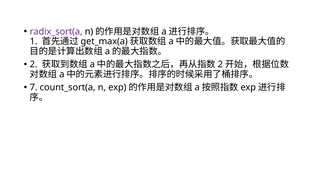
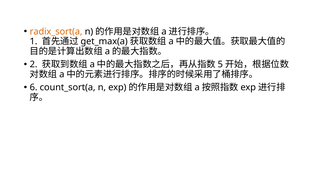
radix_sort(a colour: purple -> orange
2 at (220, 64): 2 -> 5
7: 7 -> 6
